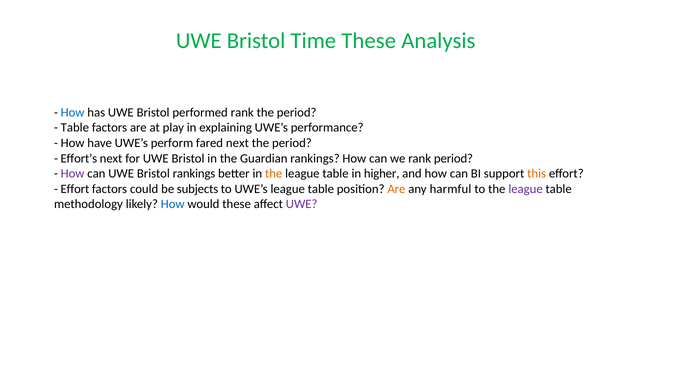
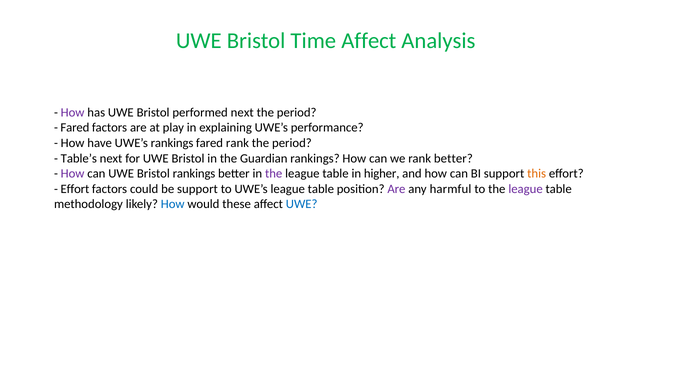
Time These: These -> Affect
How at (73, 113) colour: blue -> purple
performed rank: rank -> next
Table at (75, 128): Table -> Fared
UWE’s perform: perform -> rankings
fared next: next -> rank
Effort’s: Effort’s -> Table’s
rank period: period -> better
the at (274, 174) colour: orange -> purple
be subjects: subjects -> support
Are at (396, 189) colour: orange -> purple
UWE at (302, 204) colour: purple -> blue
